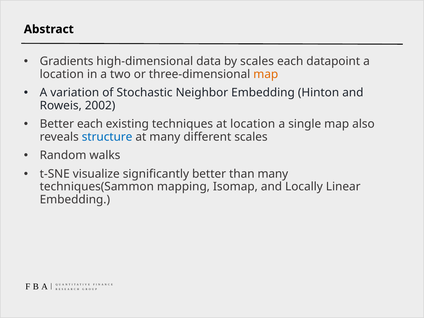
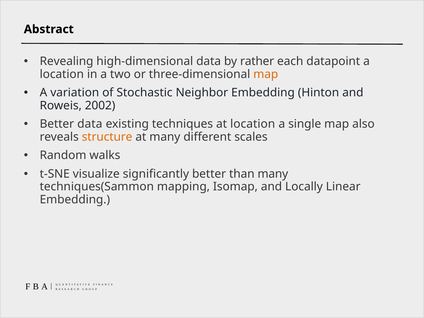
Gradients: Gradients -> Revealing
by scales: scales -> rather
Better each: each -> data
structure colour: blue -> orange
